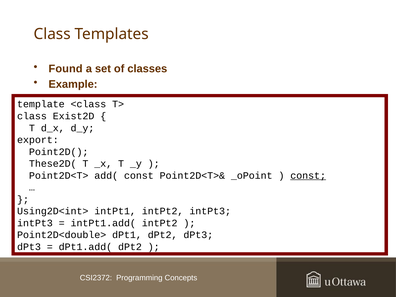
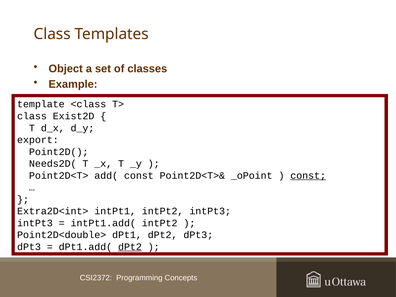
Found: Found -> Object
These2D(: These2D( -> Needs2D(
Using2D<int>: Using2D<int> -> Extra2D<int>
dPt2 at (130, 247) underline: none -> present
